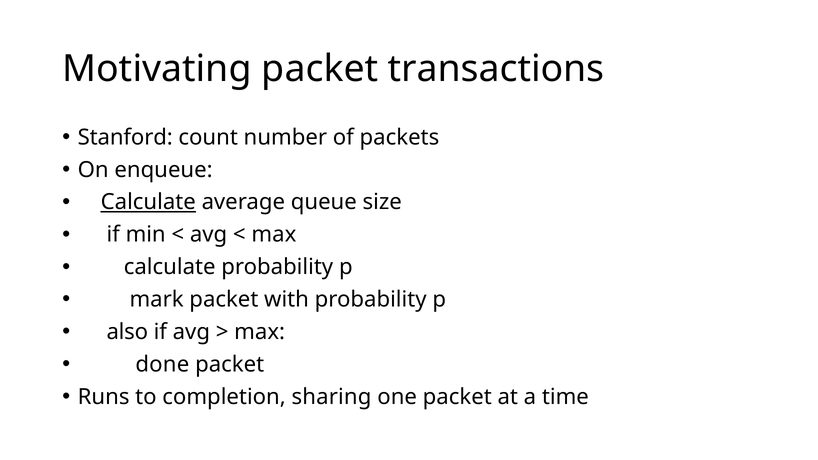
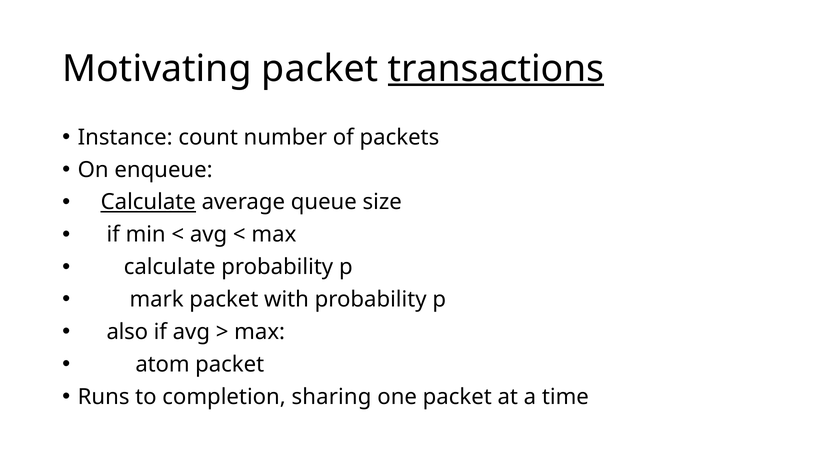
transactions underline: none -> present
Stanford: Stanford -> Instance
done: done -> atom
